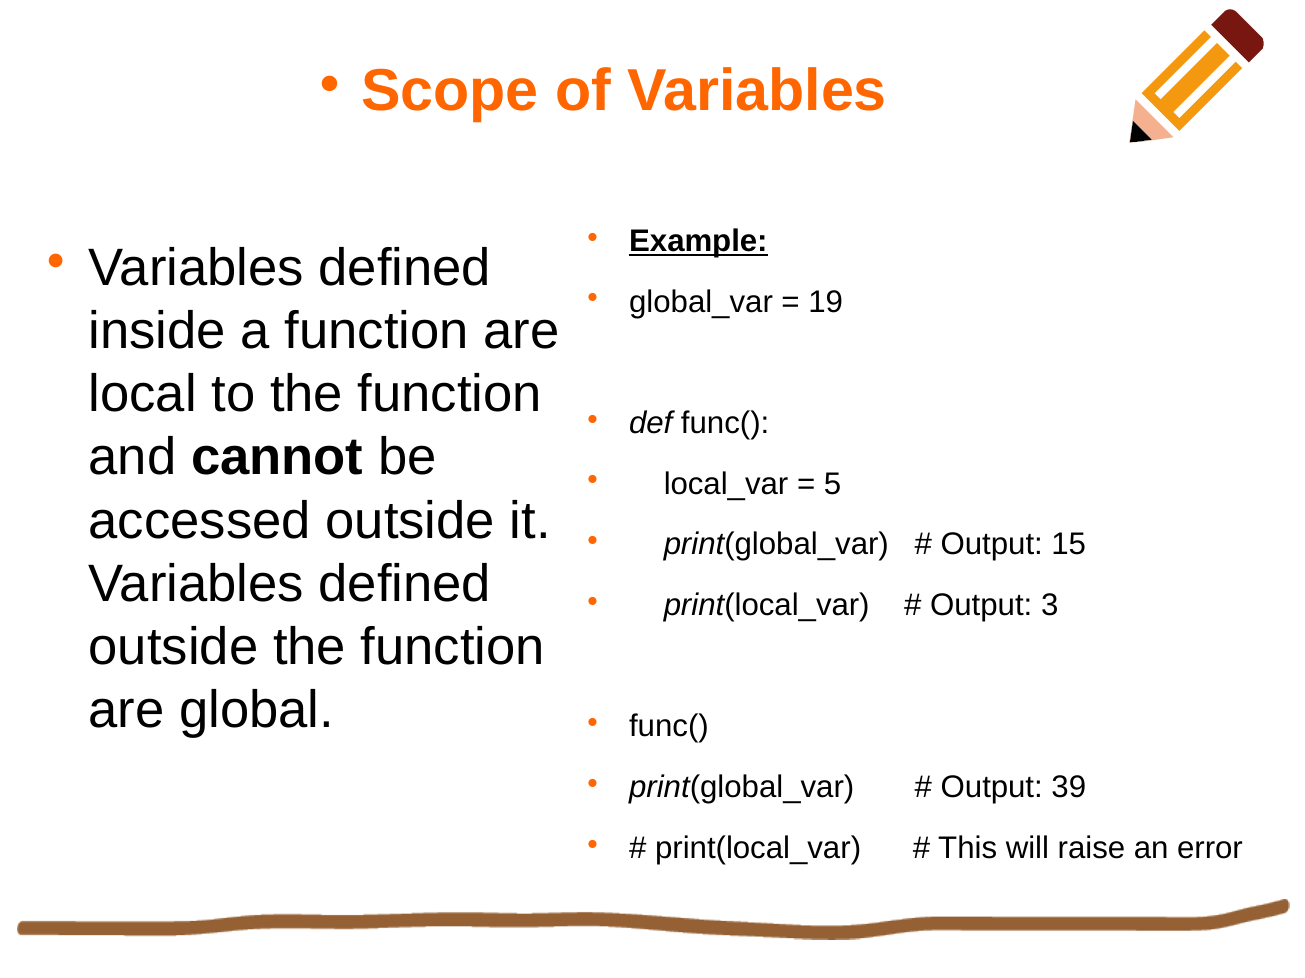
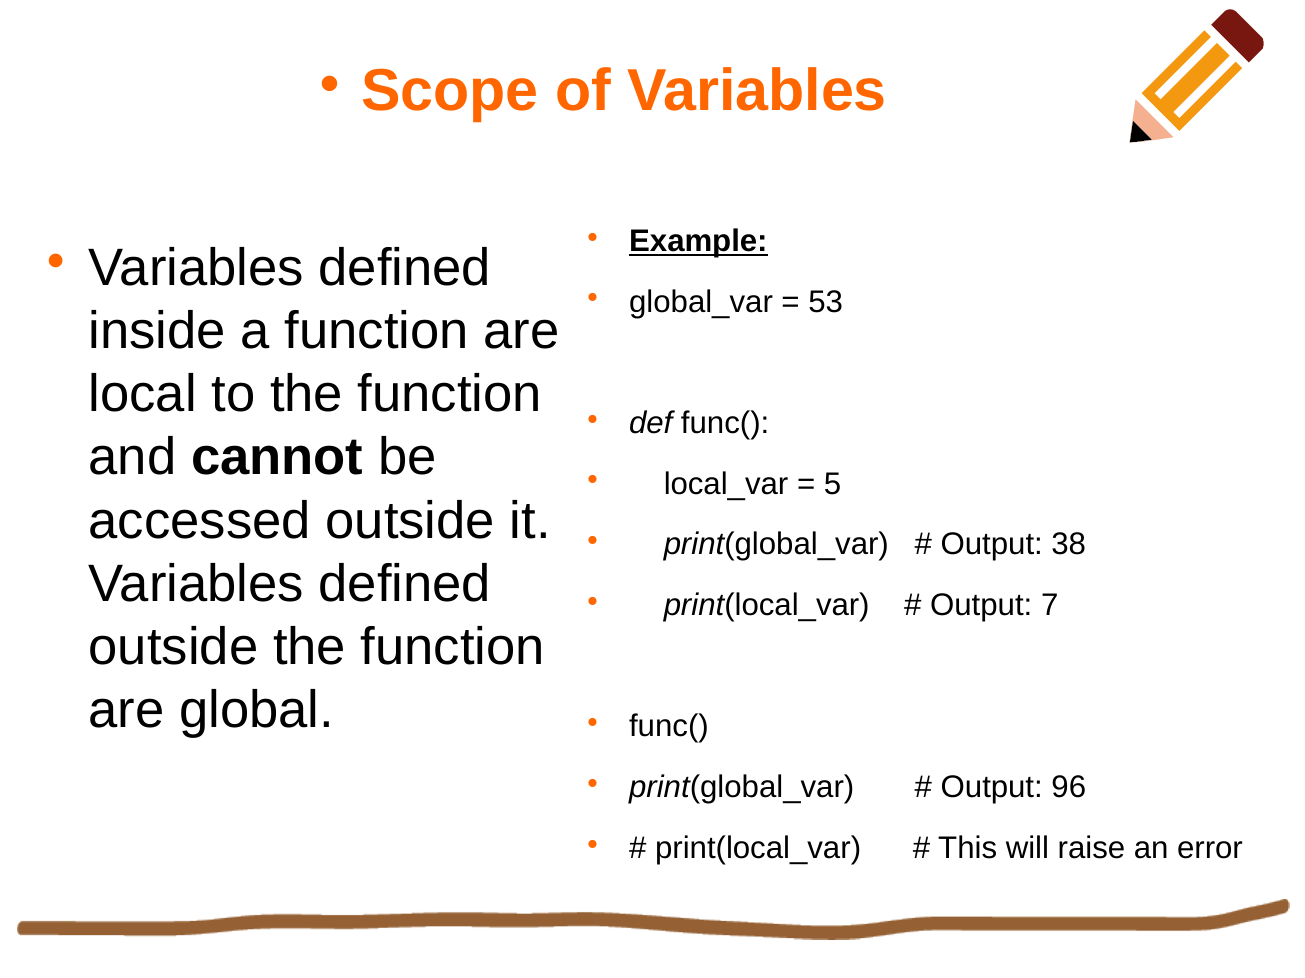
19: 19 -> 53
15: 15 -> 38
3: 3 -> 7
39: 39 -> 96
